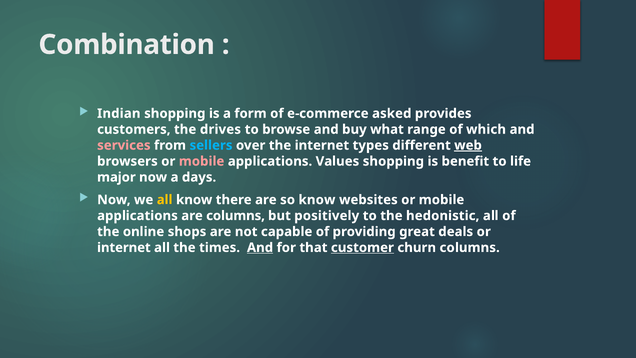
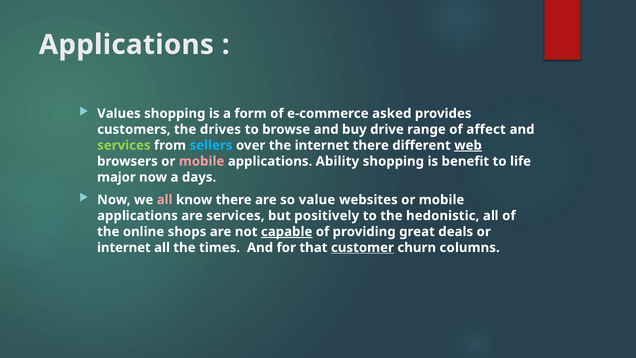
Combination at (127, 45): Combination -> Applications
Indian: Indian -> Values
what: what -> drive
which: which -> affect
services at (124, 145) colour: pink -> light green
internet types: types -> there
Values: Values -> Ability
all at (165, 200) colour: yellow -> pink
so know: know -> value
are columns: columns -> services
capable underline: none -> present
And at (260, 247) underline: present -> none
